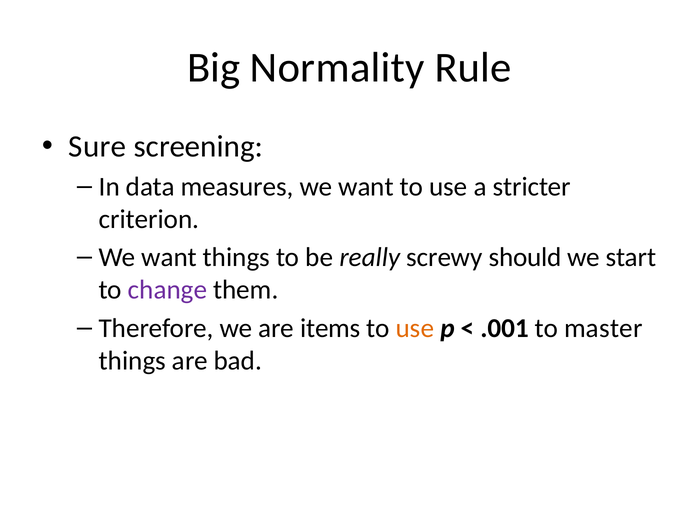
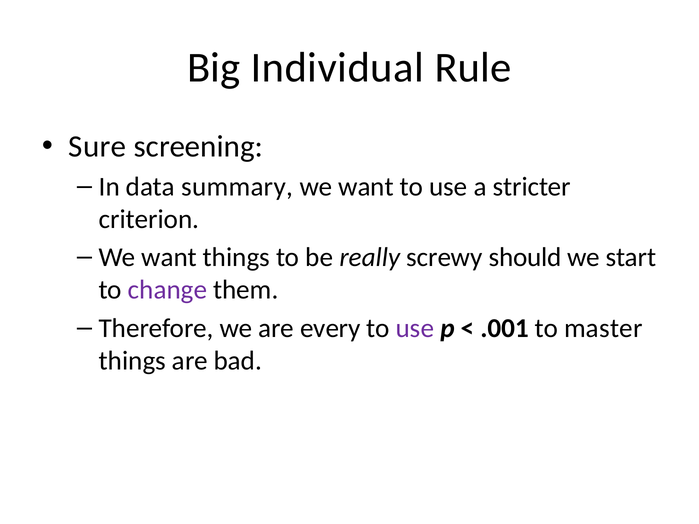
Normality: Normality -> Individual
measures: measures -> summary
items: items -> every
use at (415, 328) colour: orange -> purple
